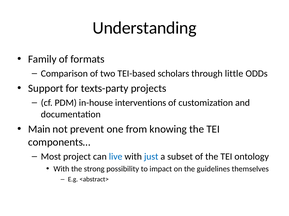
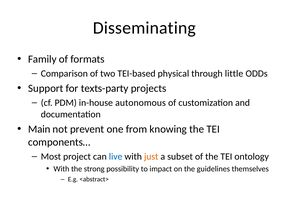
Understanding: Understanding -> Disseminating
scholars: scholars -> physical
interventions: interventions -> autonomous
just colour: blue -> orange
